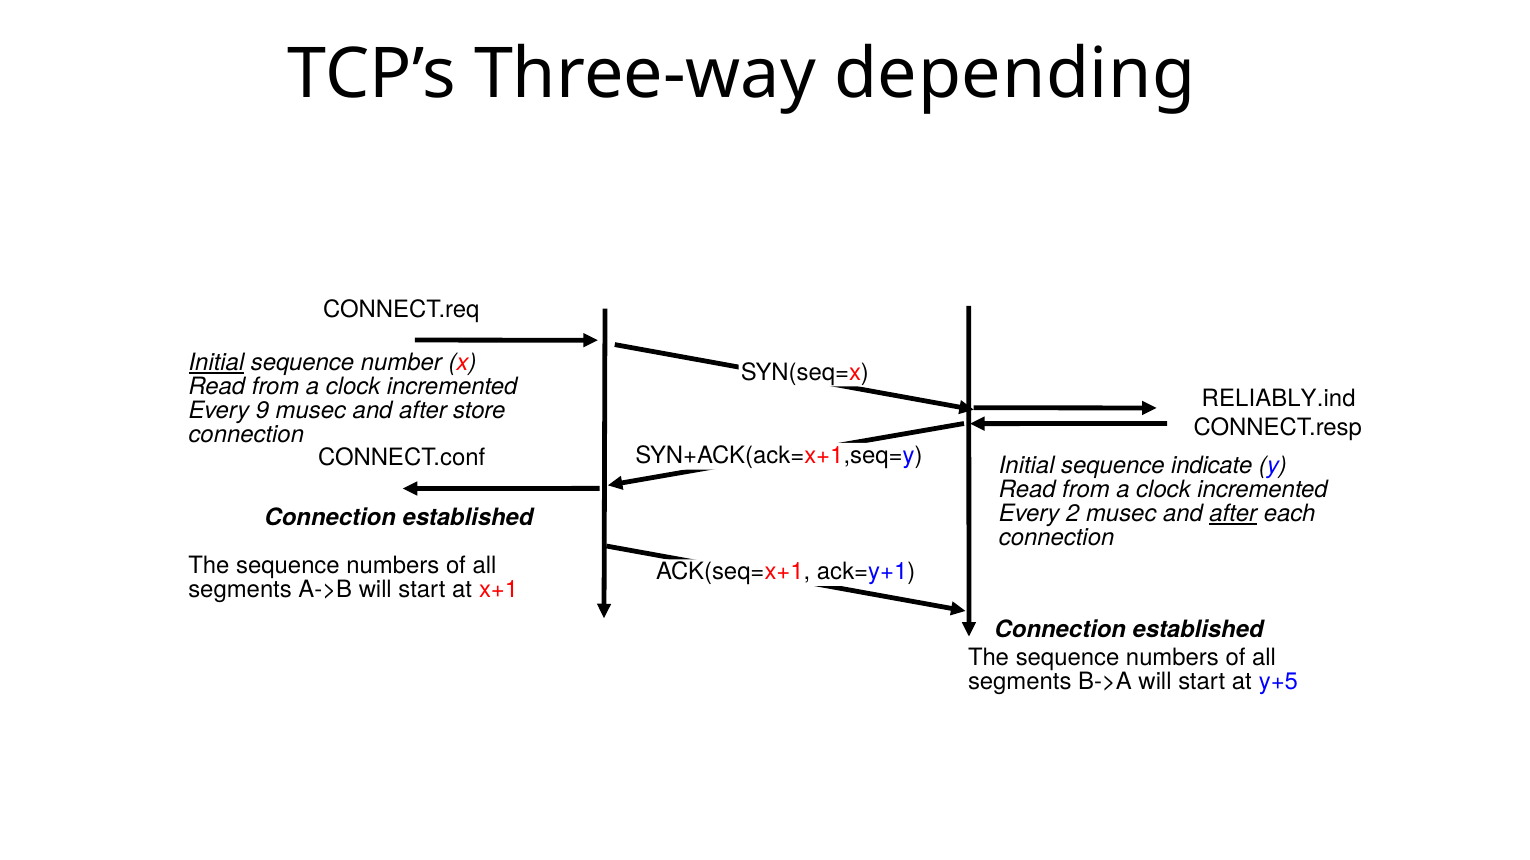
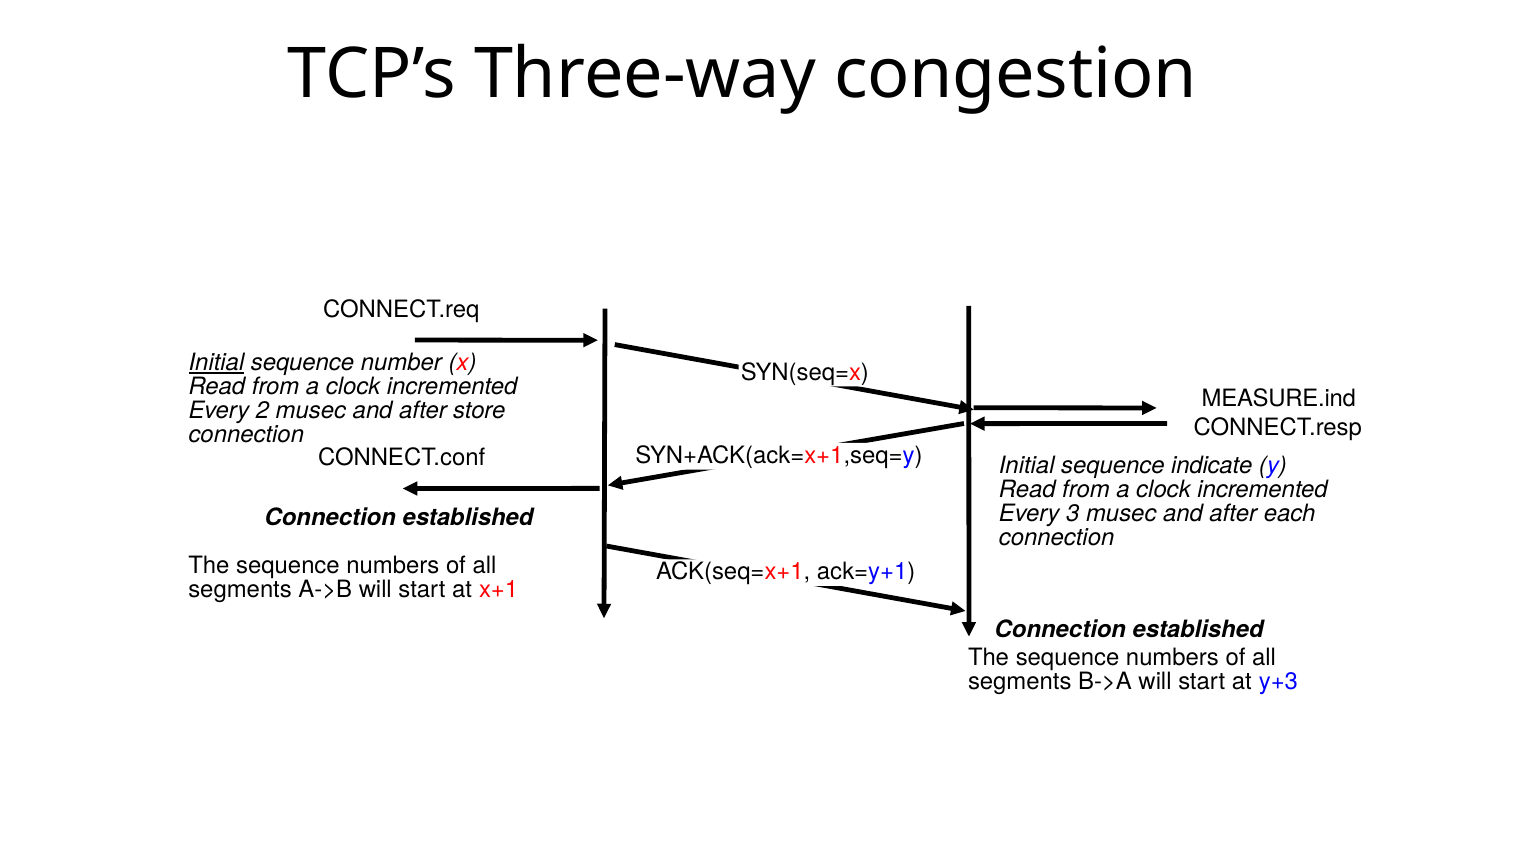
depending: depending -> congestion
RELIABLY.ind: RELIABLY.ind -> MEASURE.ind
9: 9 -> 2
2: 2 -> 3
after at (1233, 514) underline: present -> none
y+5: y+5 -> y+3
